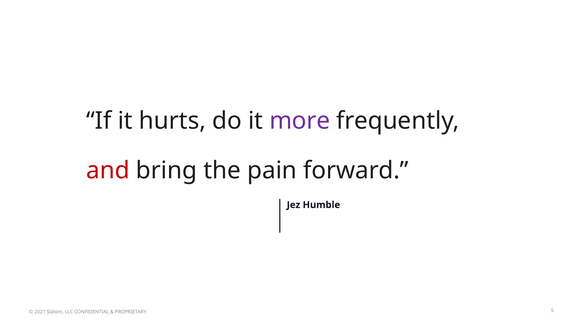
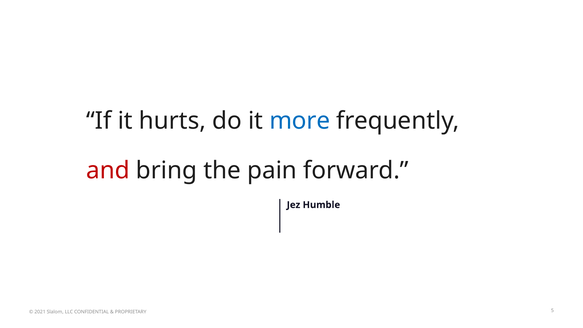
more colour: purple -> blue
